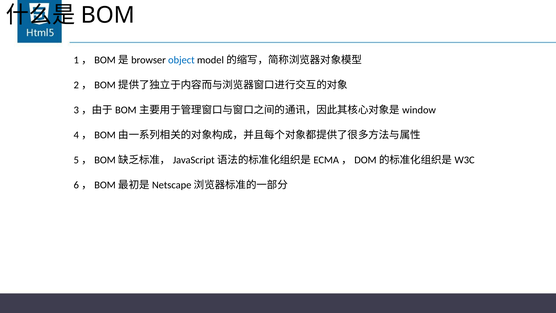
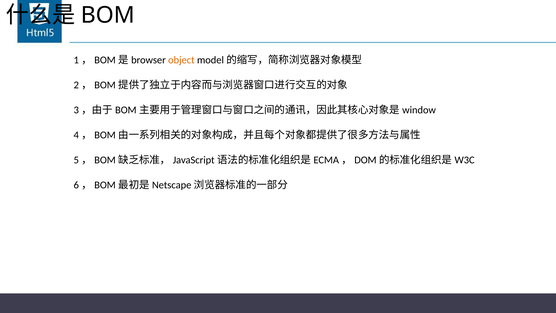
object colour: blue -> orange
